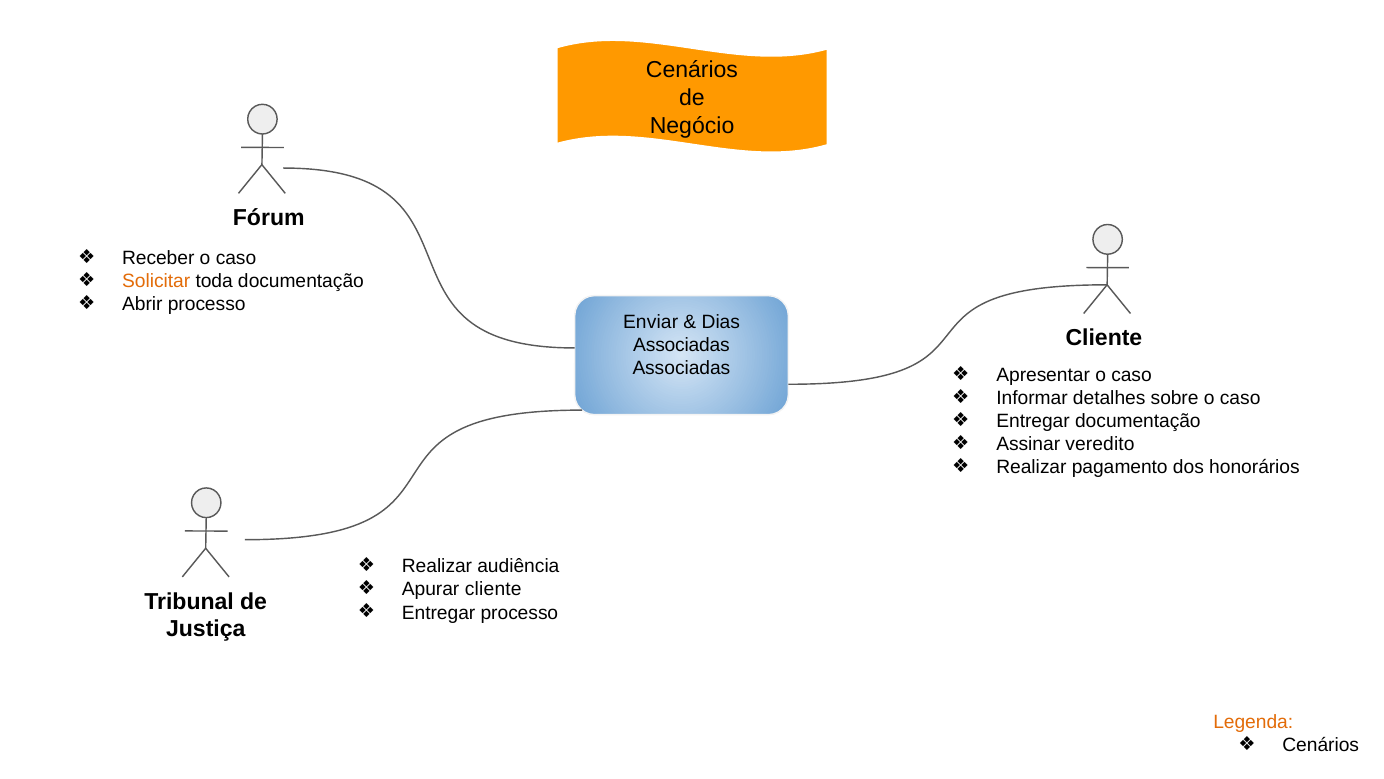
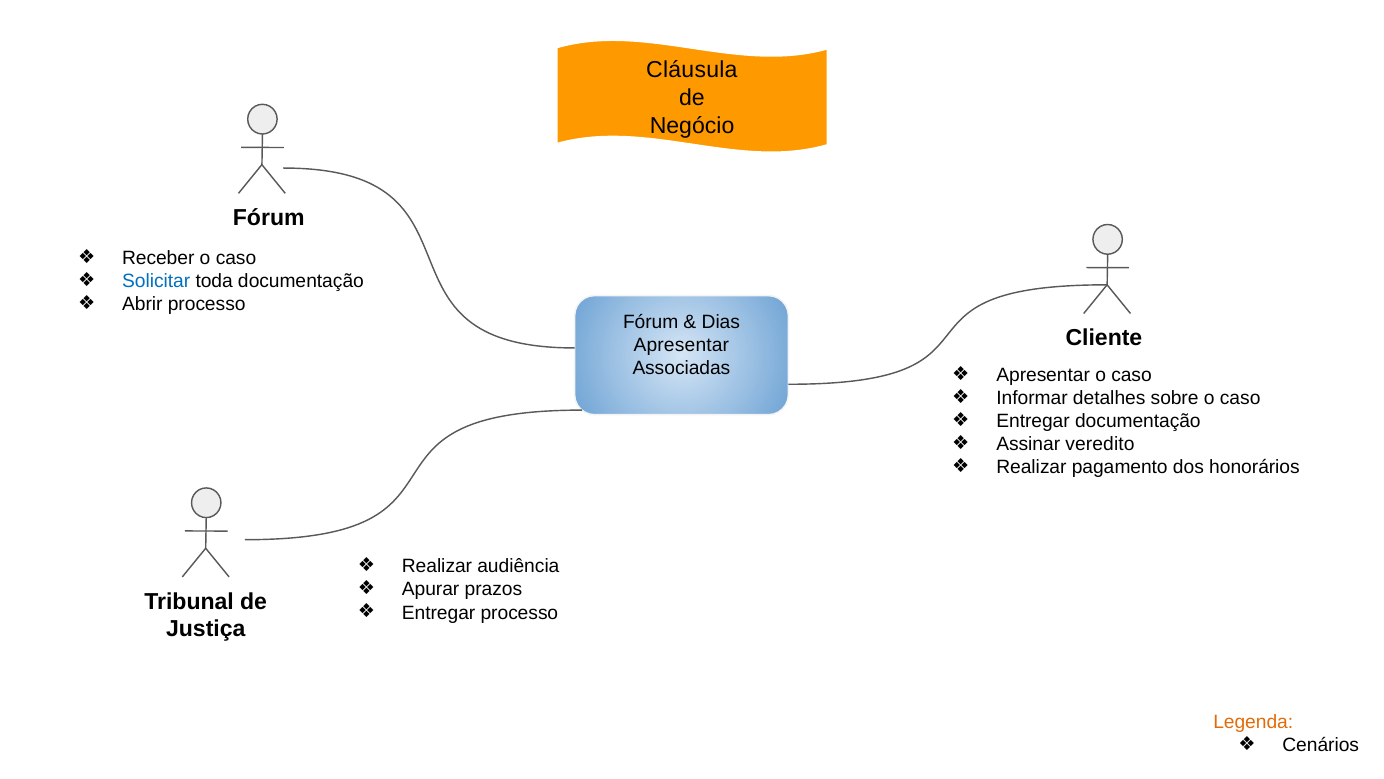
Cenários at (692, 70): Cenários -> Cláusula
Solicitar colour: orange -> blue
Enviar at (651, 322): Enviar -> Fórum
Associadas at (682, 345): Associadas -> Apresentar
Apurar cliente: cliente -> prazos
